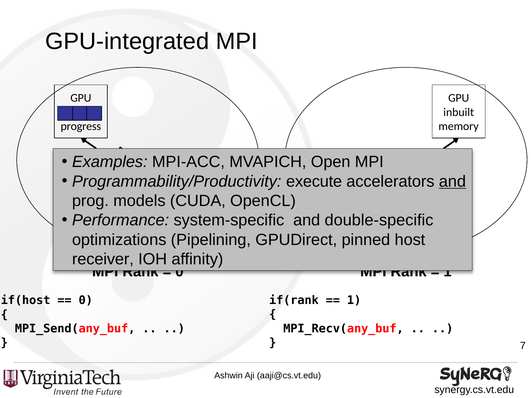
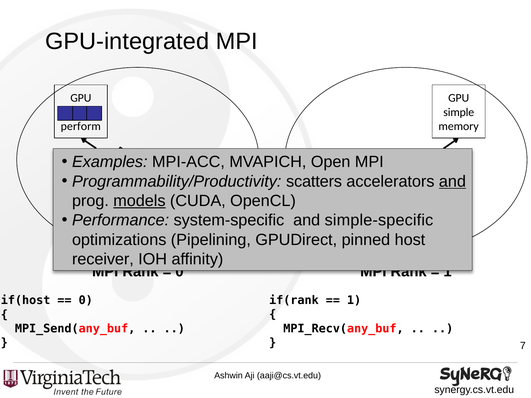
inbuilt: inbuilt -> simple
progress: progress -> perform
execute: execute -> scatters
models underline: none -> present
double-specific: double-specific -> simple-specific
